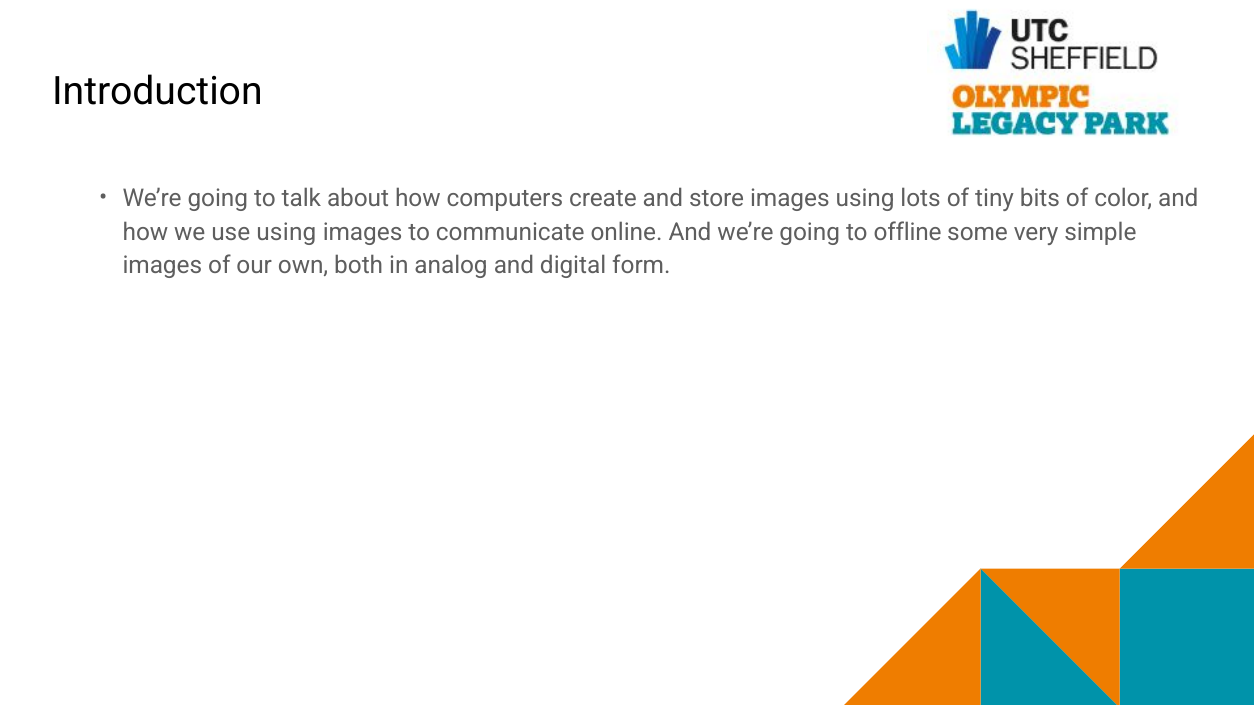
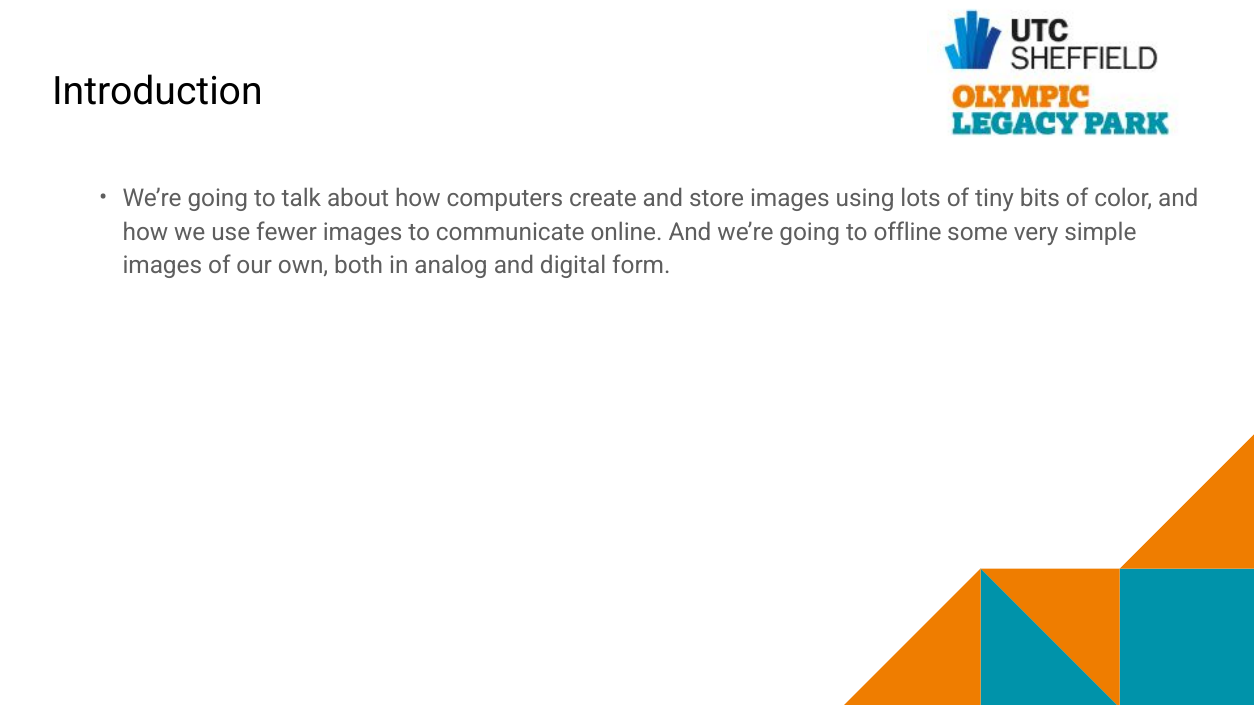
use using: using -> fewer
